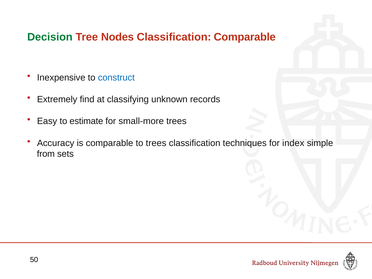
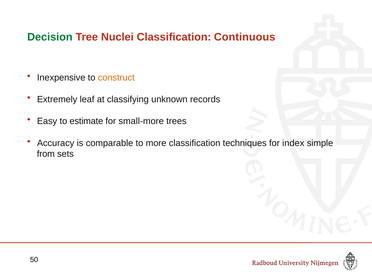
Nodes: Nodes -> Nuclei
Classification Comparable: Comparable -> Continuous
construct colour: blue -> orange
find: find -> leaf
to trees: trees -> more
